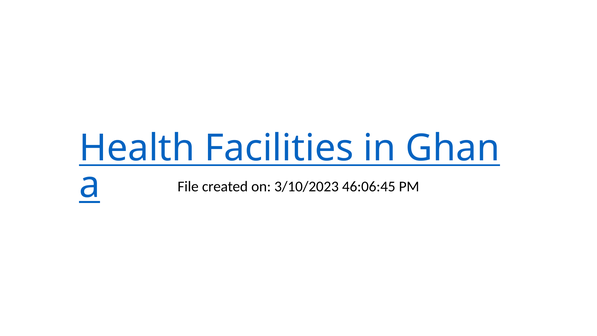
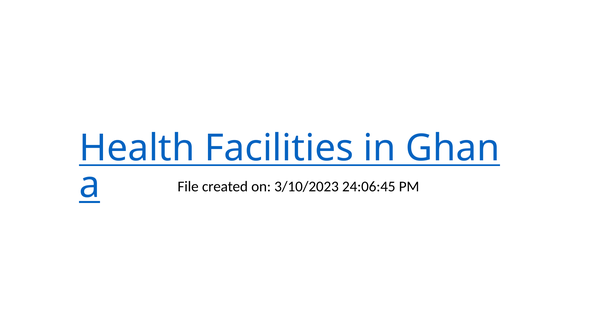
46:06:45: 46:06:45 -> 24:06:45
